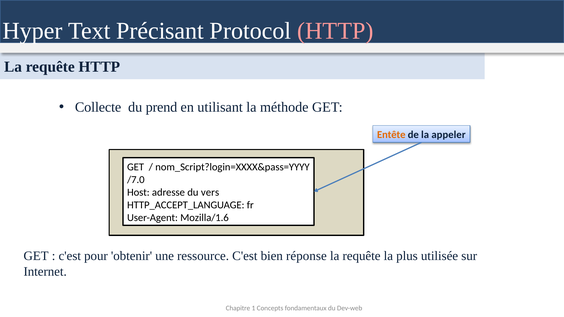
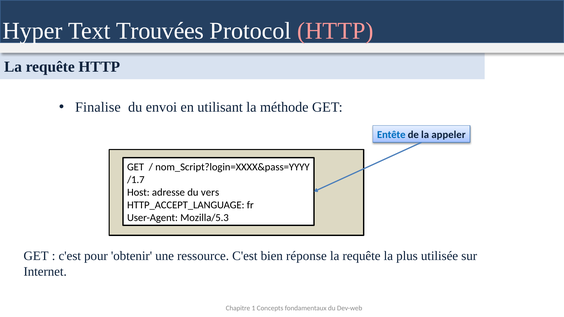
Précisant: Précisant -> Trouvées
Collecte: Collecte -> Finalise
prend: prend -> envoi
Entête colour: orange -> blue
/7.0: /7.0 -> /1.7
Mozilla/1.6: Mozilla/1.6 -> Mozilla/5.3
